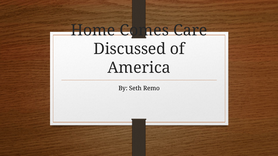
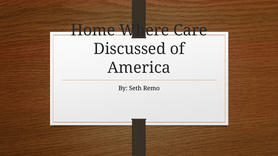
Comes: Comes -> Where
